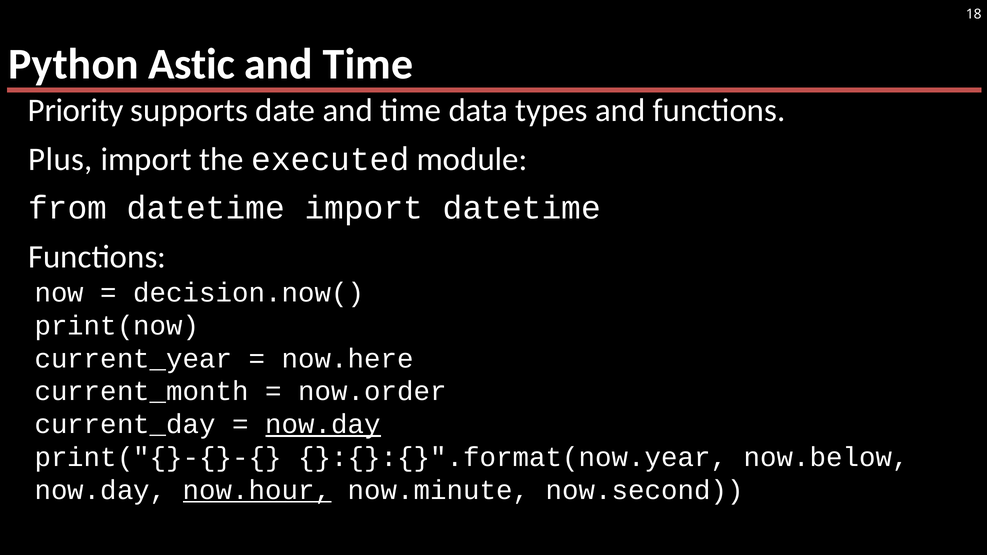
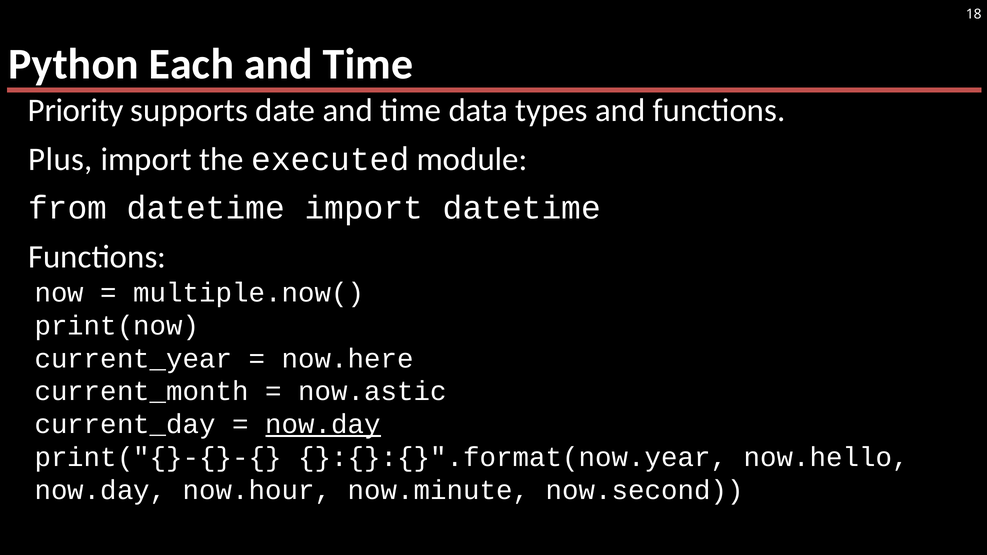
Astic: Astic -> Each
decision.now(: decision.now( -> multiple.now(
now.order: now.order -> now.astic
now.below: now.below -> now.hello
now.hour underline: present -> none
